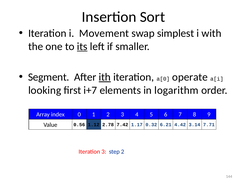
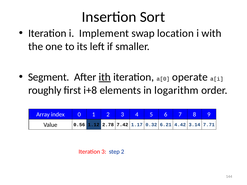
Movement: Movement -> Implement
simplest: simplest -> location
its underline: present -> none
looking: looking -> roughly
i+7: i+7 -> i+8
